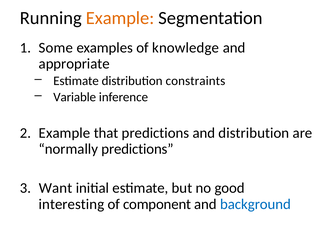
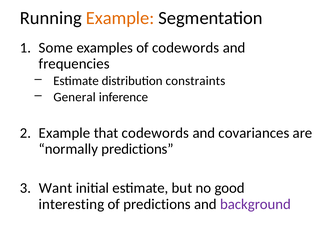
of knowledge: knowledge -> codewords
appropriate: appropriate -> frequencies
Variable: Variable -> General
that predictions: predictions -> codewords
and distribution: distribution -> covariances
of component: component -> predictions
background colour: blue -> purple
